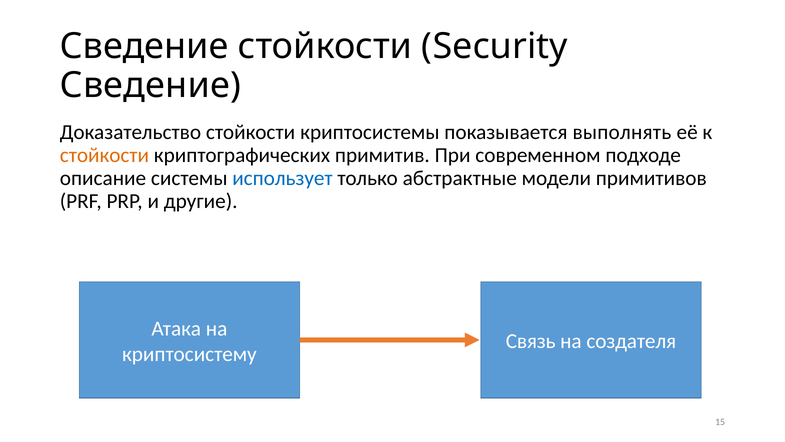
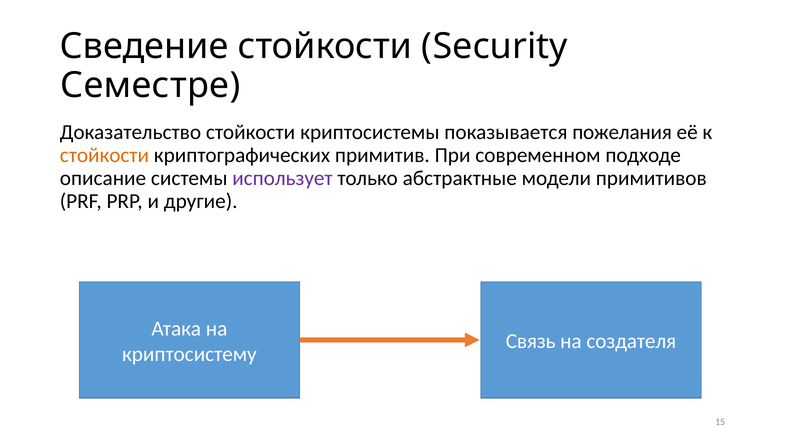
Сведение at (150, 85): Сведение -> Семестре
выполнять: выполнять -> пожелания
использует colour: blue -> purple
